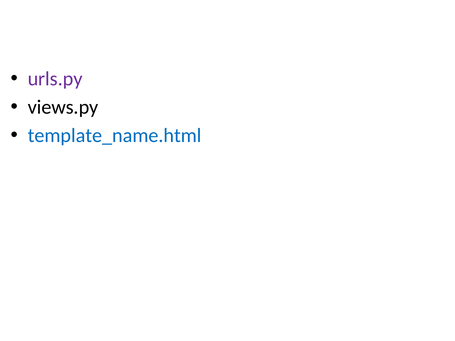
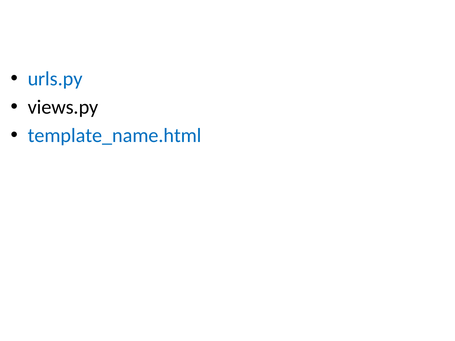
urls.py colour: purple -> blue
